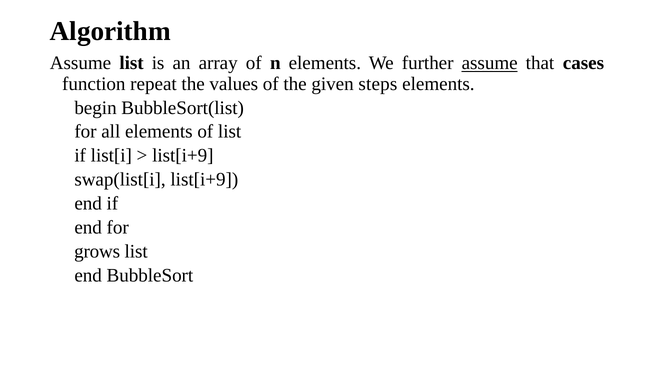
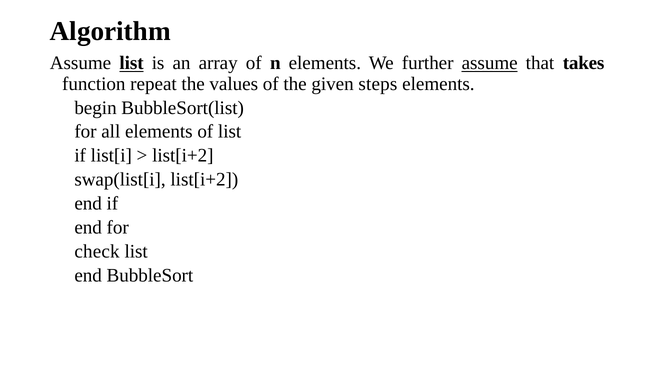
list at (132, 63) underline: none -> present
cases: cases -> takes
list[i+9 at (183, 156): list[i+9 -> list[i+2
swap(list[i list[i+9: list[i+9 -> list[i+2
grows: grows -> check
